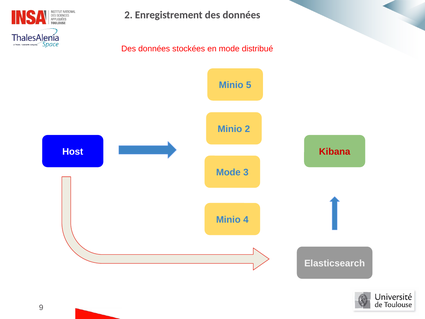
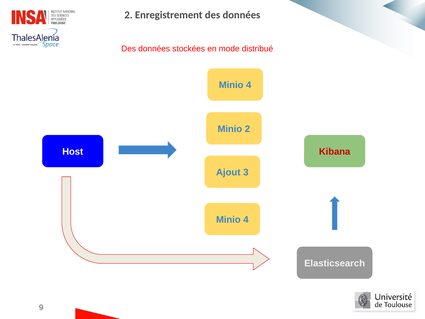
5 at (249, 85): 5 -> 4
Mode at (228, 172): Mode -> Ajout
